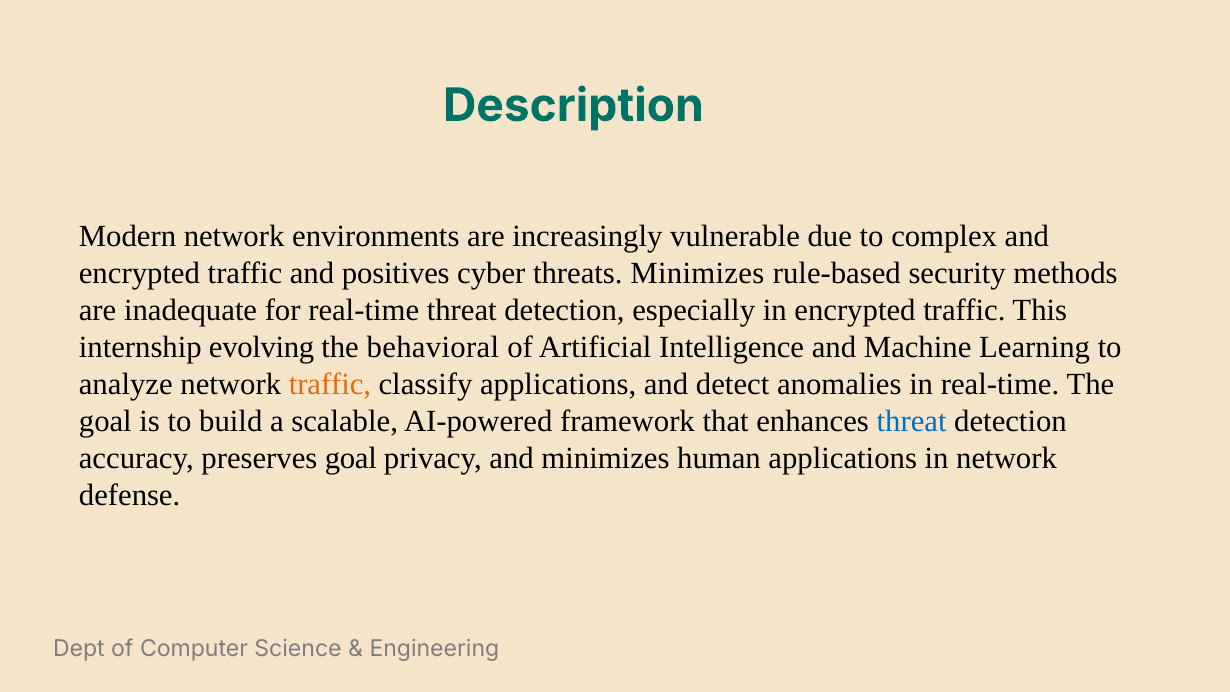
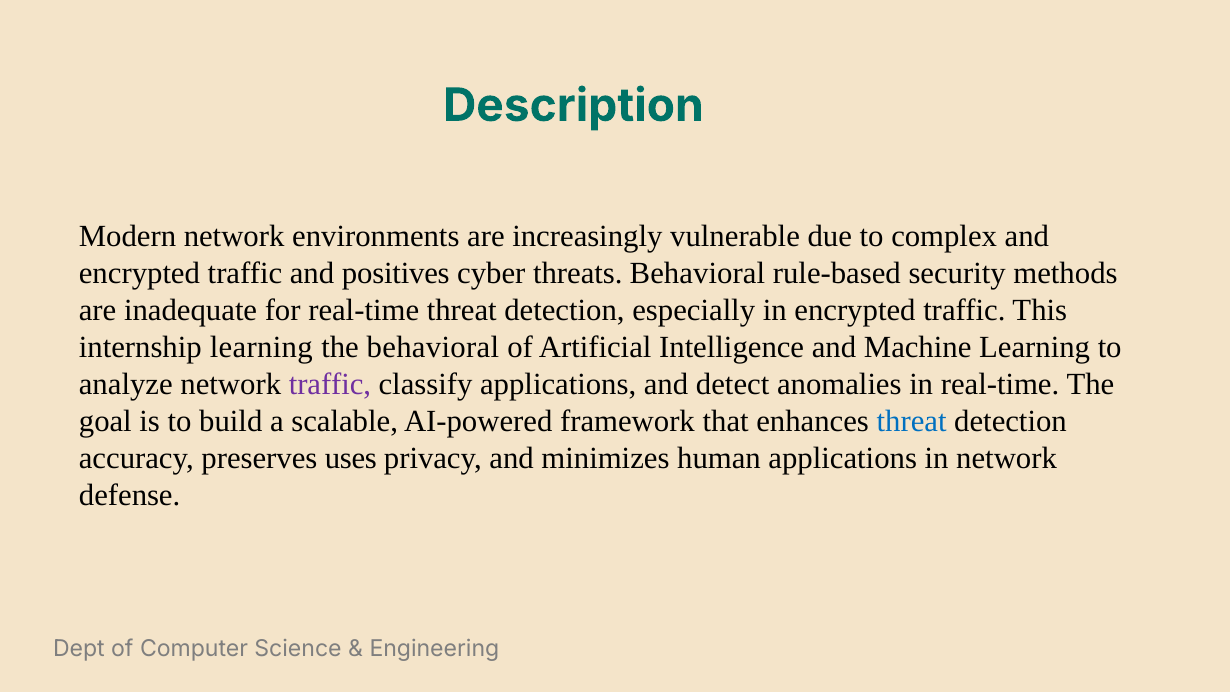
threats Minimizes: Minimizes -> Behavioral
internship evolving: evolving -> learning
traffic at (330, 384) colour: orange -> purple
preserves goal: goal -> uses
